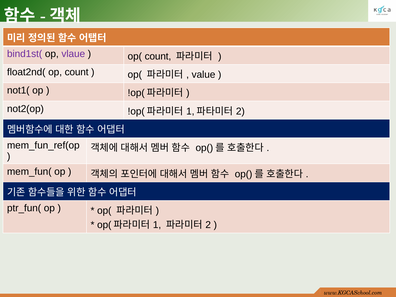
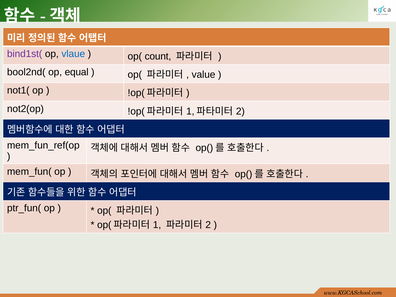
vlaue colour: purple -> blue
float2nd(: float2nd( -> bool2nd(
op count: count -> equal
